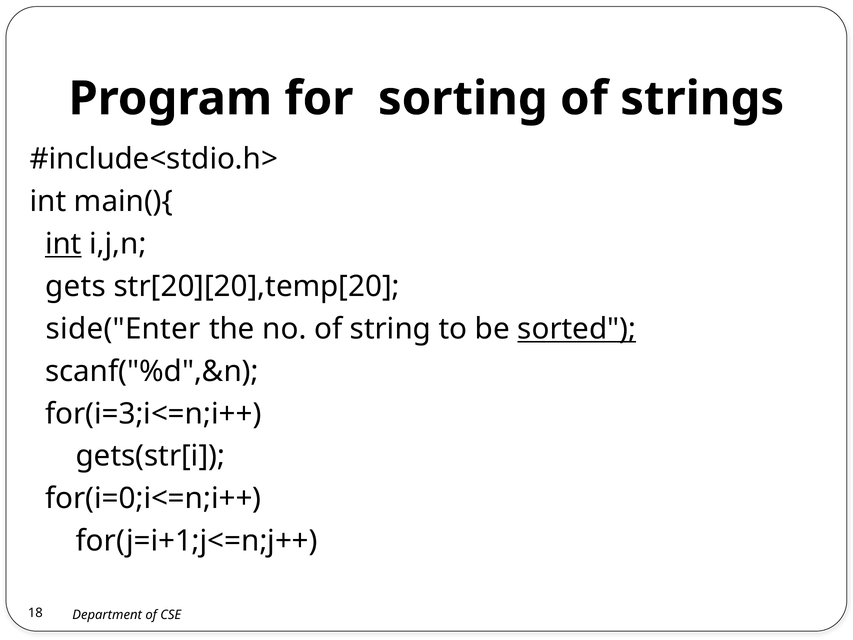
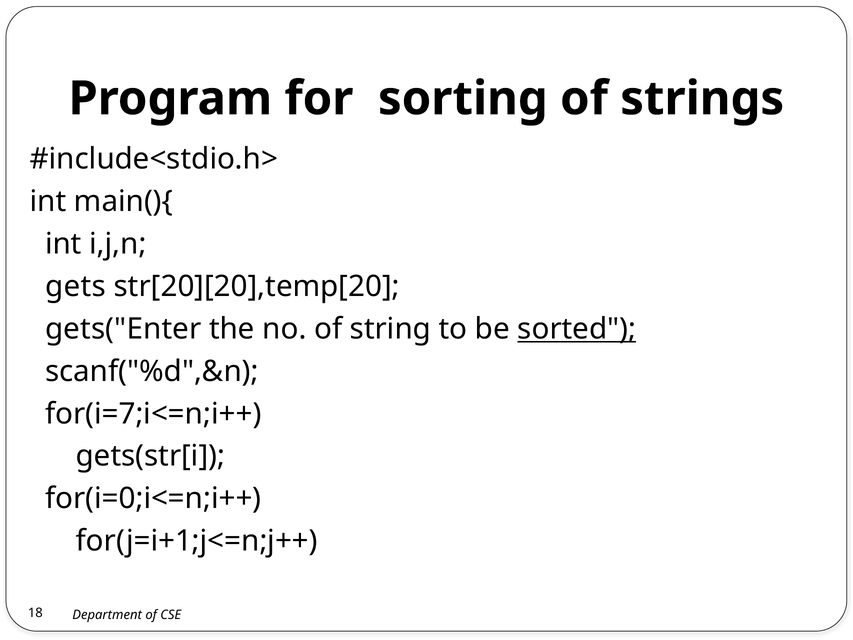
int at (63, 244) underline: present -> none
side("Enter: side("Enter -> gets("Enter
for(i=3;i<=n;i++: for(i=3;i<=n;i++ -> for(i=7;i<=n;i++
